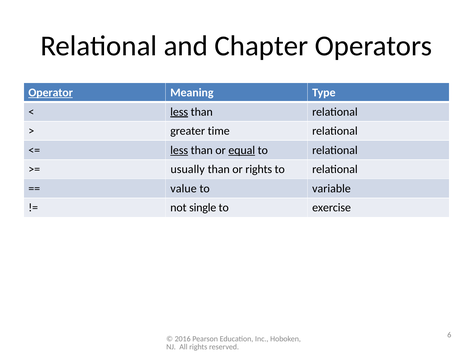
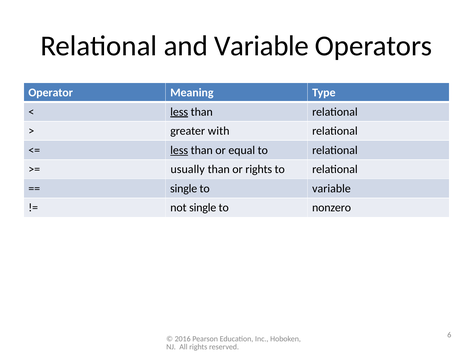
and Chapter: Chapter -> Variable
Operator underline: present -> none
time: time -> with
equal underline: present -> none
value at (184, 188): value -> single
exercise: exercise -> nonzero
